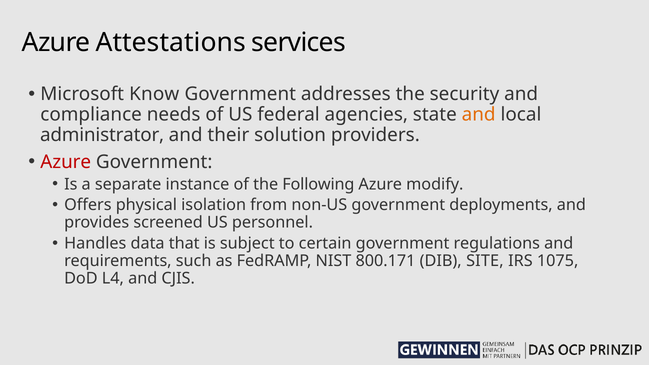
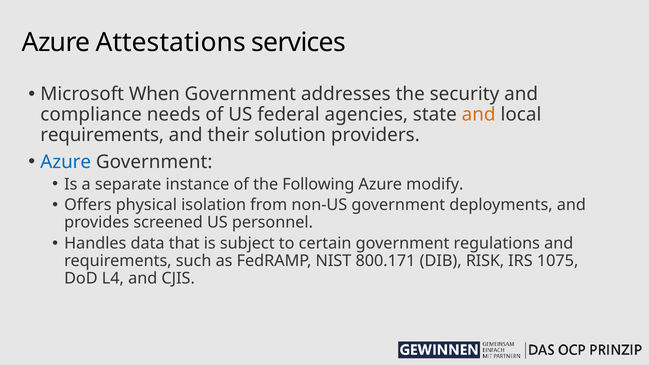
Know: Know -> When
administrator at (102, 135): administrator -> requirements
Azure at (66, 162) colour: red -> blue
SITE: SITE -> RISK
